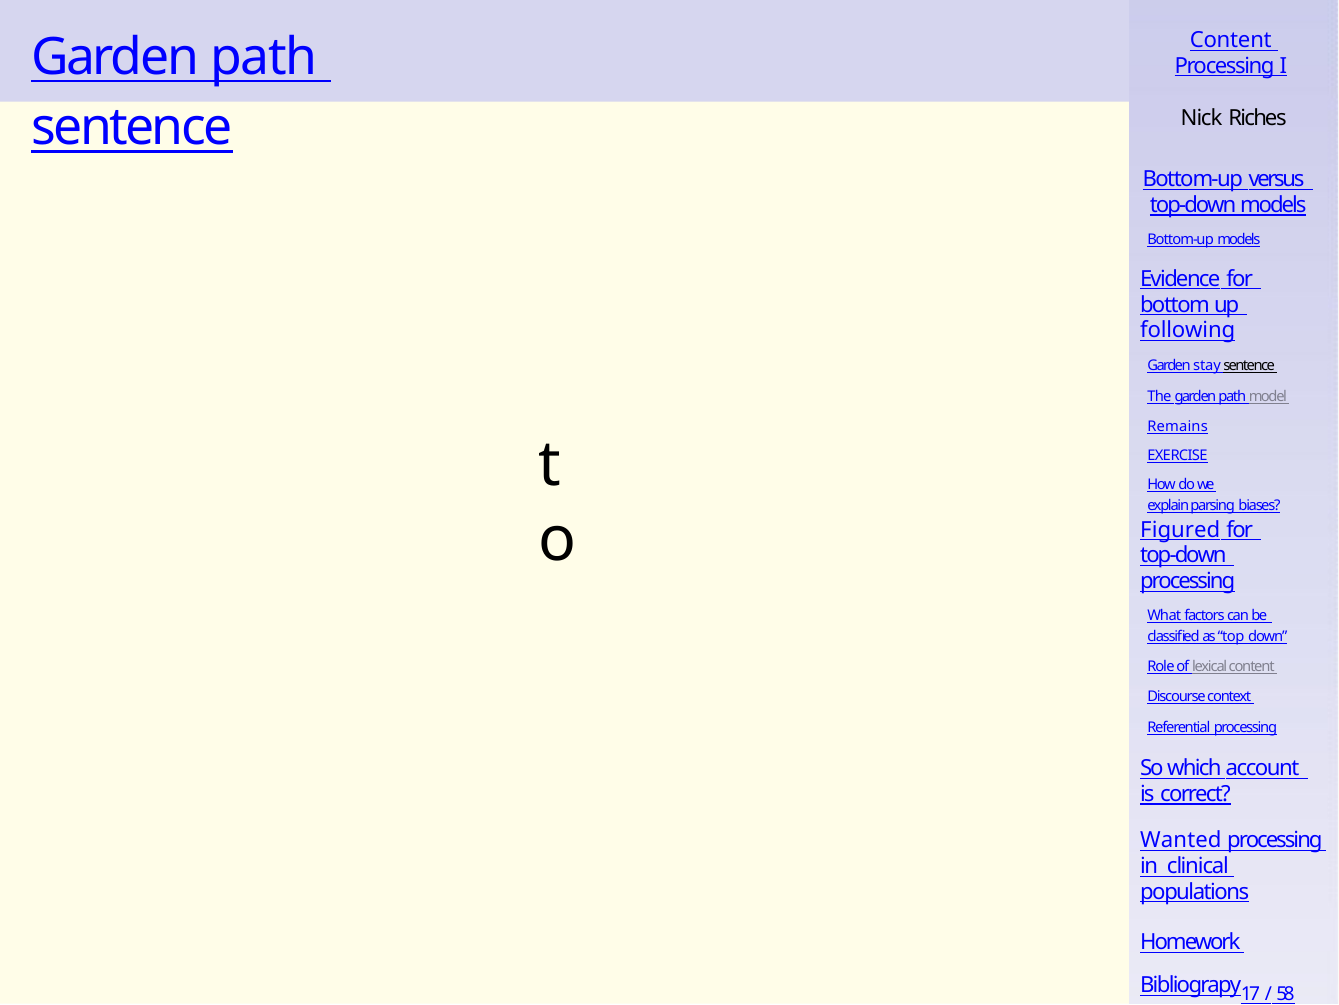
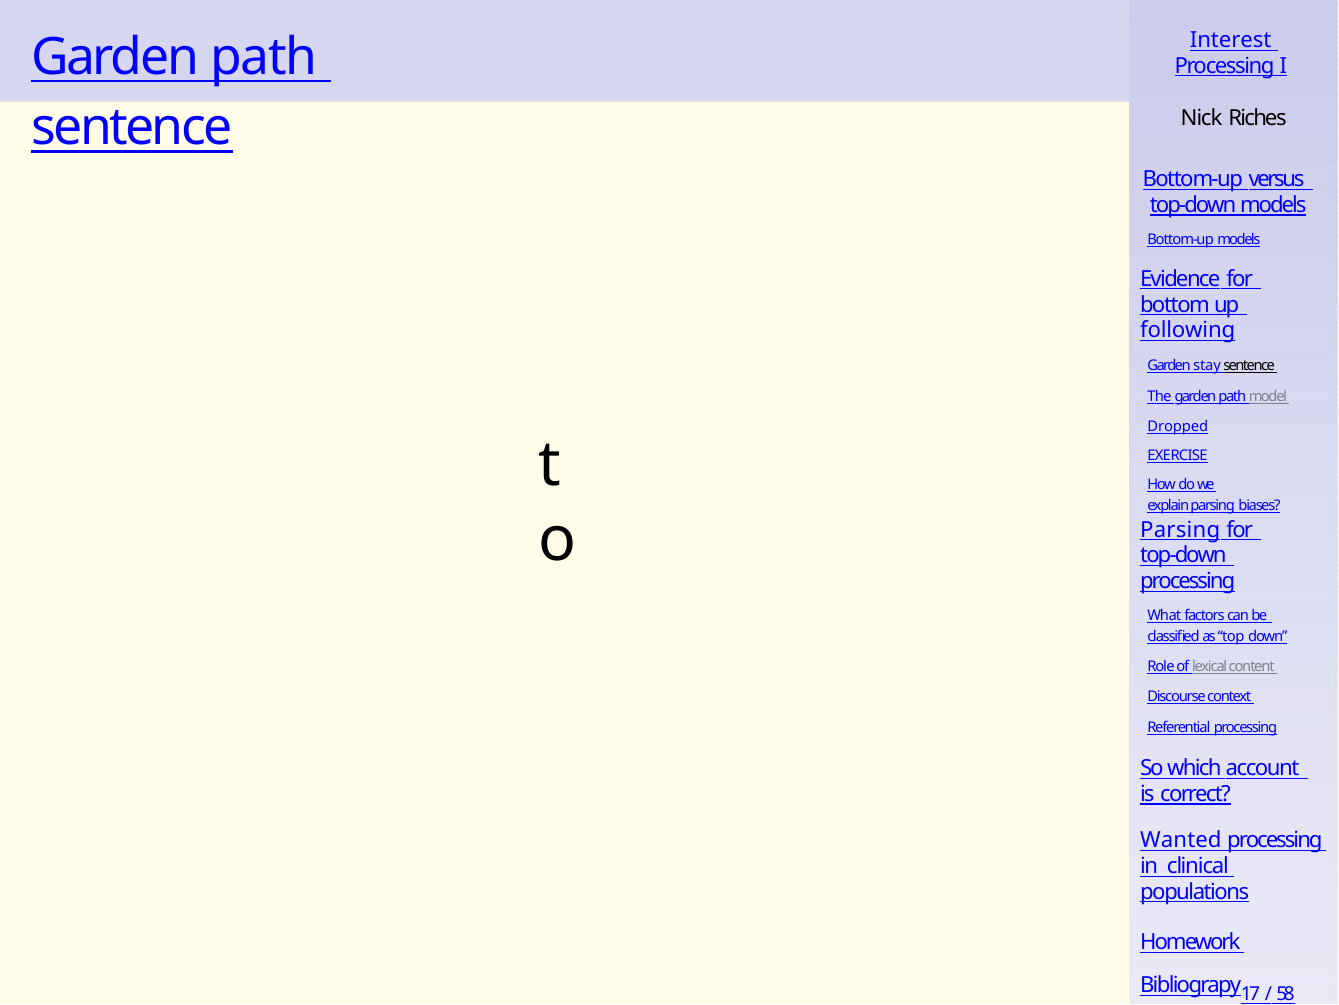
Content at (1231, 40): Content -> Interest
Remains: Remains -> Dropped
Figured at (1180, 530): Figured -> Parsing
